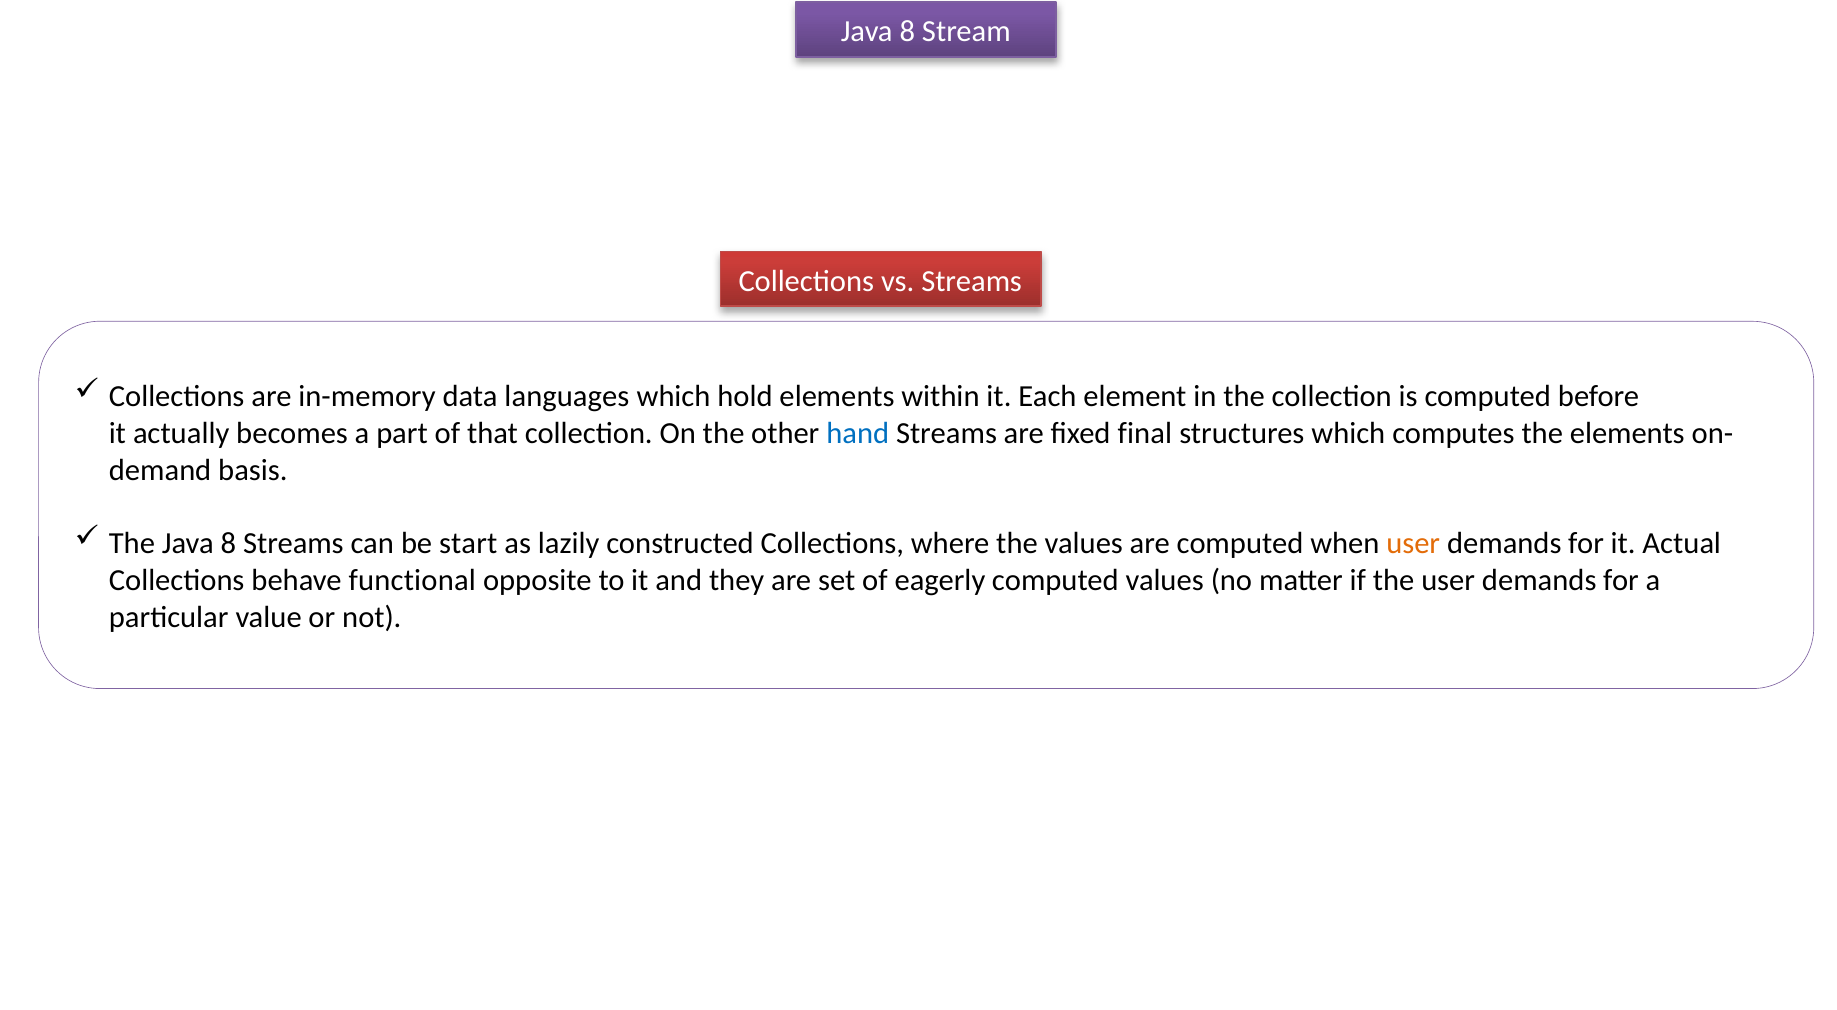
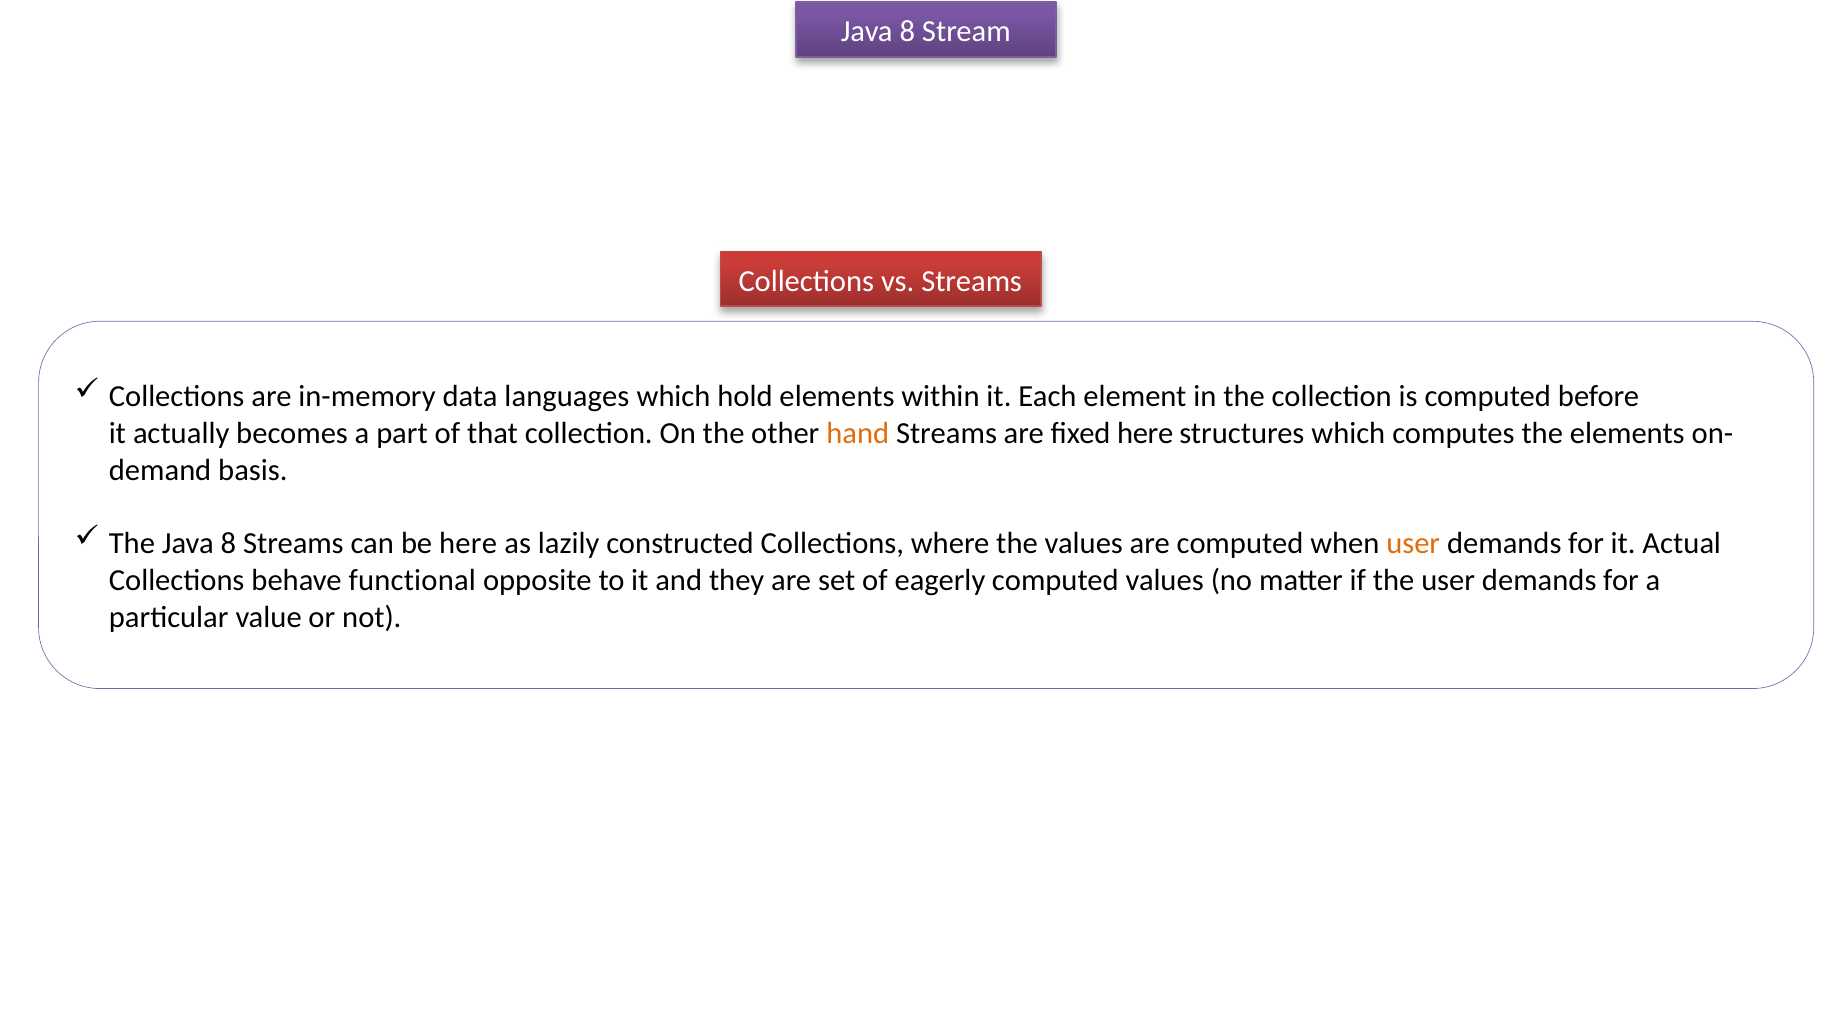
hand colour: blue -> orange
fixed final: final -> here
be start: start -> here
